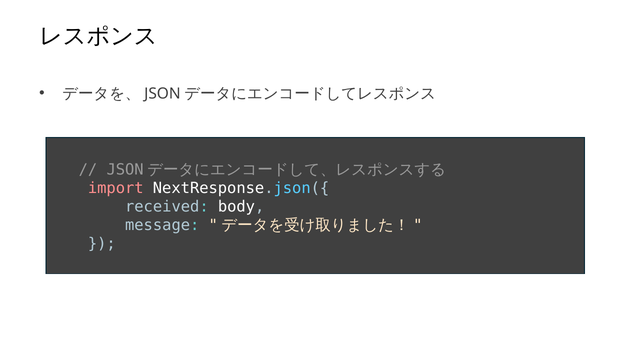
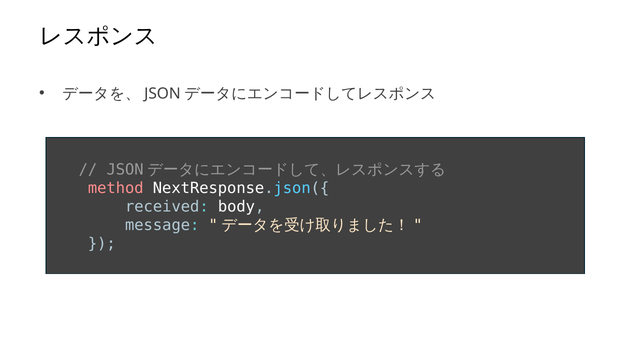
import: import -> method
